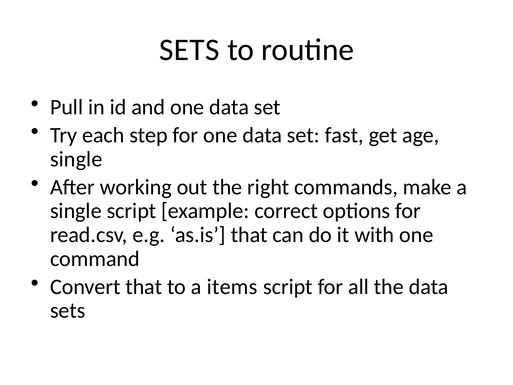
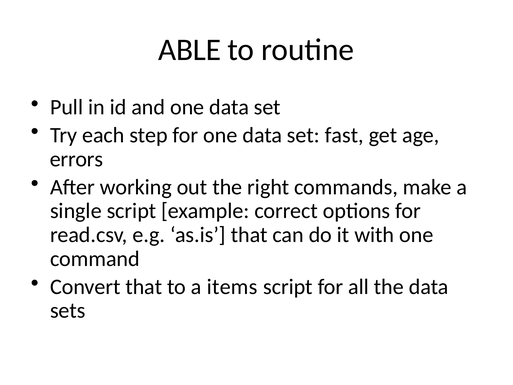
SETS at (189, 50): SETS -> ABLE
single at (76, 159): single -> errors
